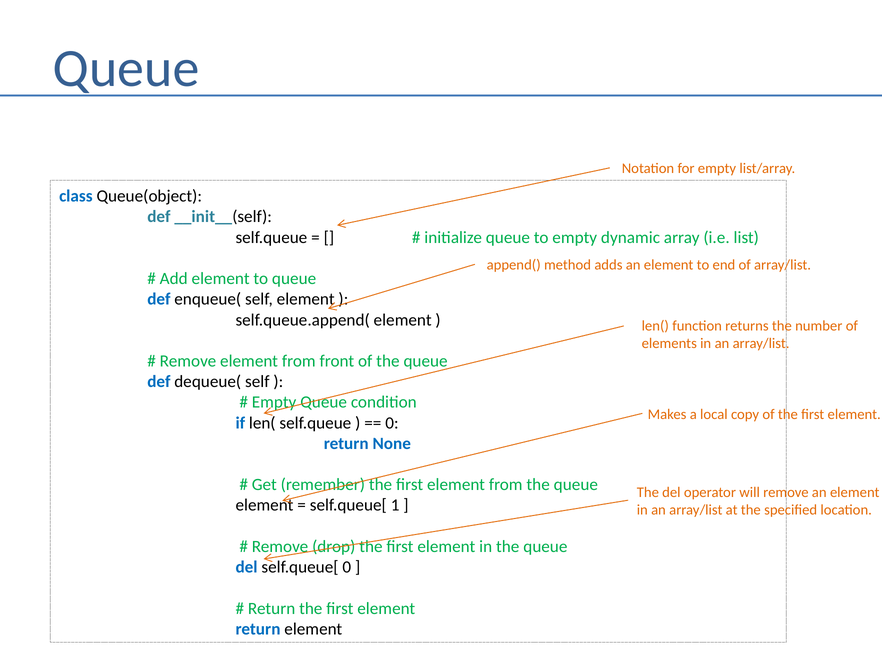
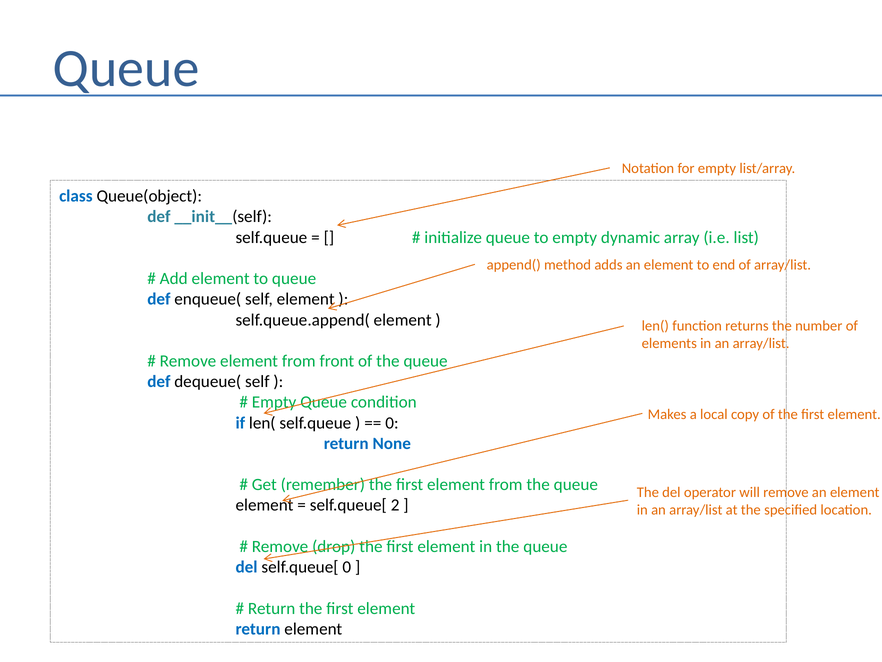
1: 1 -> 2
